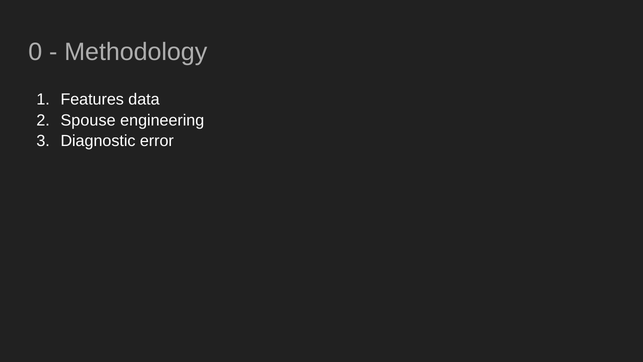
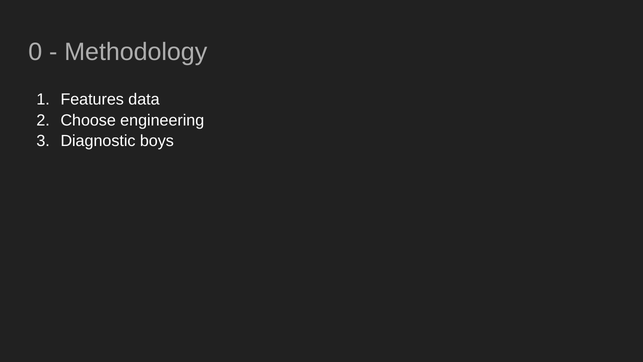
Spouse: Spouse -> Choose
error: error -> boys
